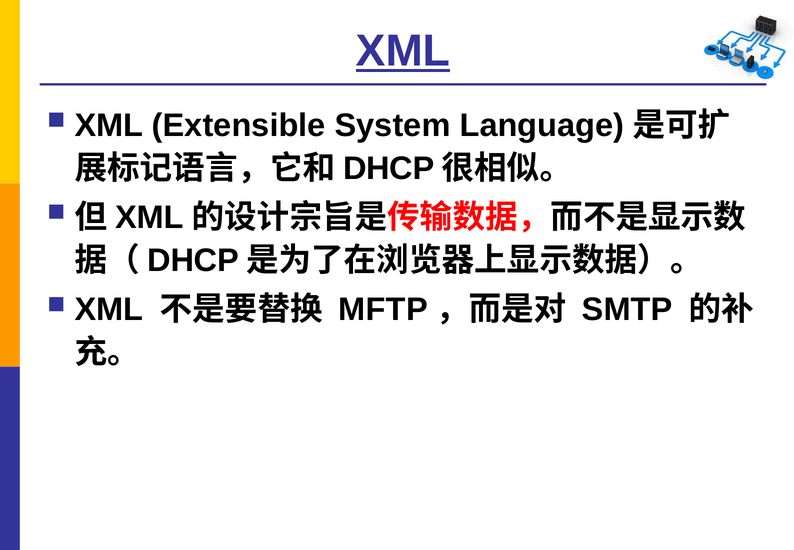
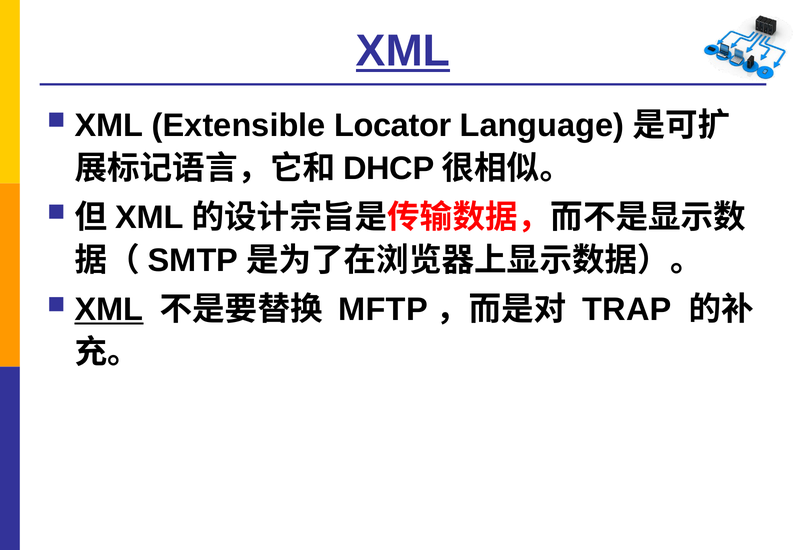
System: System -> Locator
DHCP at (193, 260): DHCP -> SMTP
XML at (109, 309) underline: none -> present
SMTP: SMTP -> TRAP
